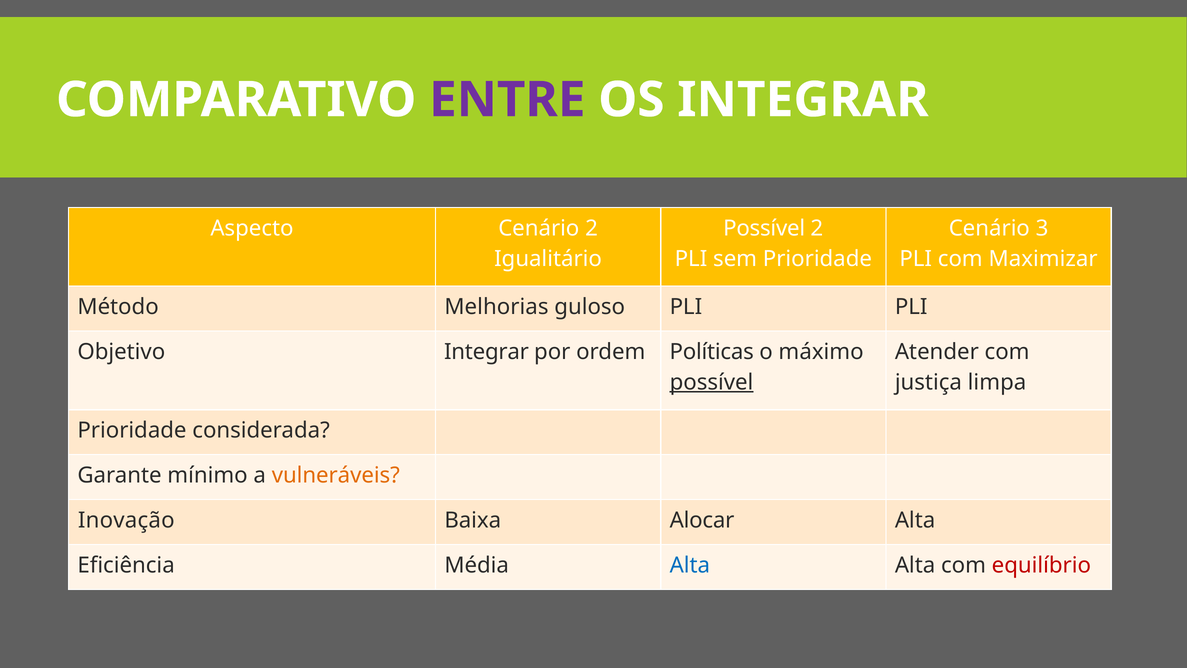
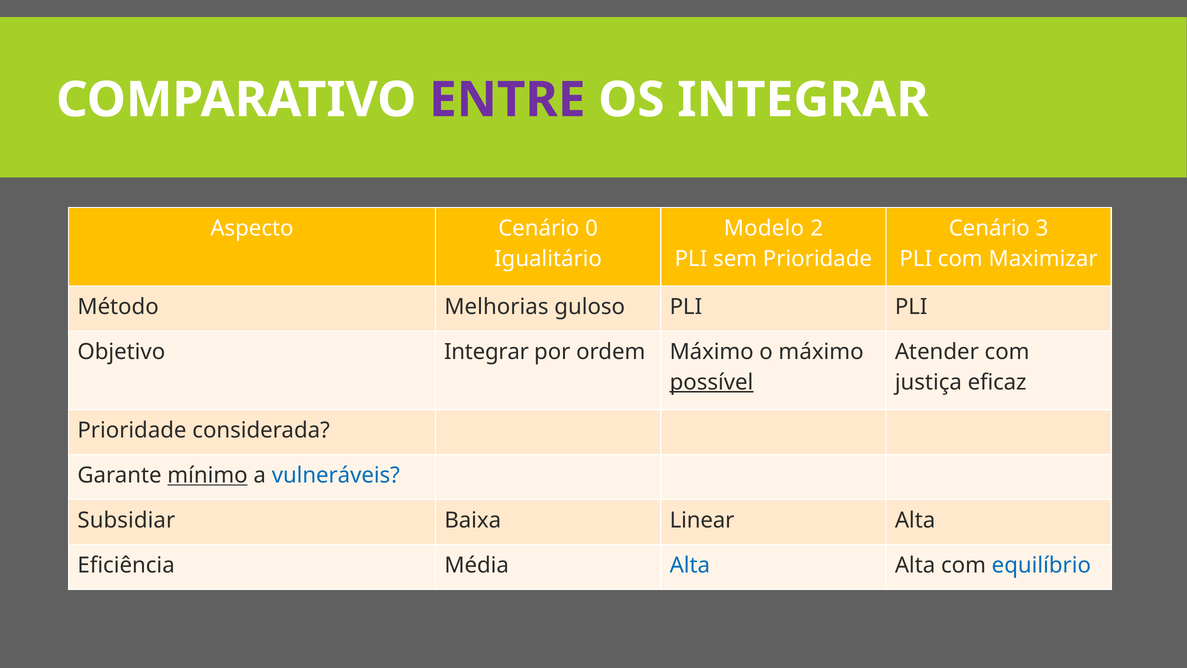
Cenário 2: 2 -> 0
Possível at (764, 228): Possível -> Modelo
ordem Políticas: Políticas -> Máximo
limpa: limpa -> eficaz
mínimo underline: none -> present
vulneráveis colour: orange -> blue
Inovação: Inovação -> Subsidiar
Alocar: Alocar -> Linear
equilíbrio colour: red -> blue
